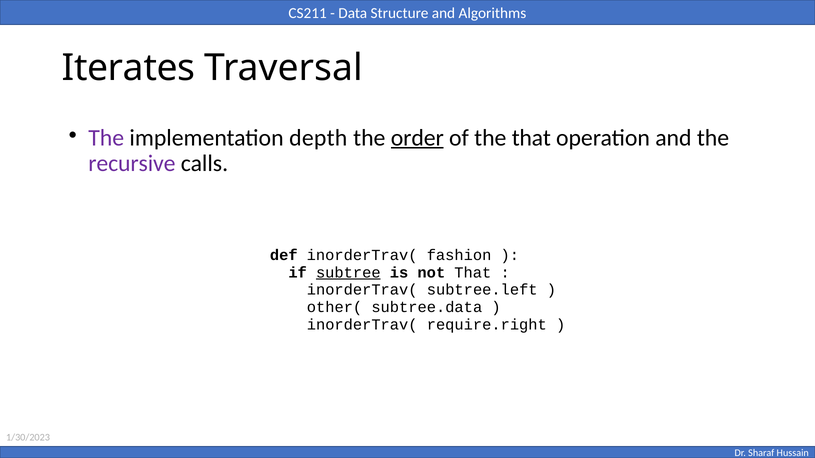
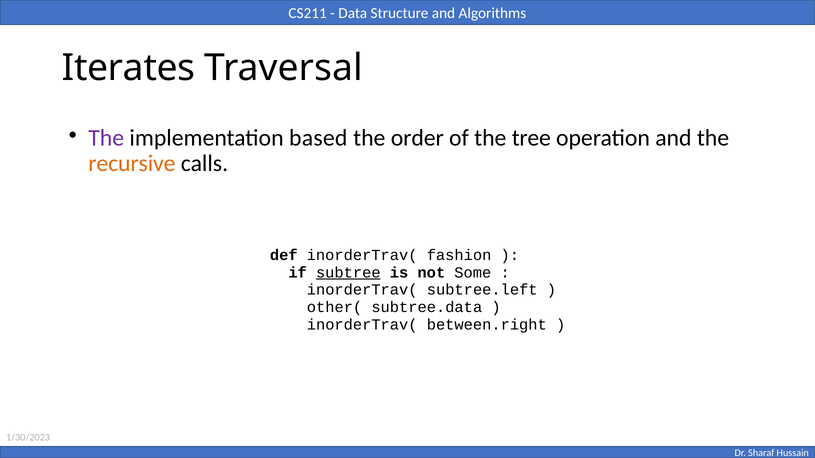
depth: depth -> based
order underline: present -> none
the that: that -> tree
recursive colour: purple -> orange
not That: That -> Some
require.right: require.right -> between.right
